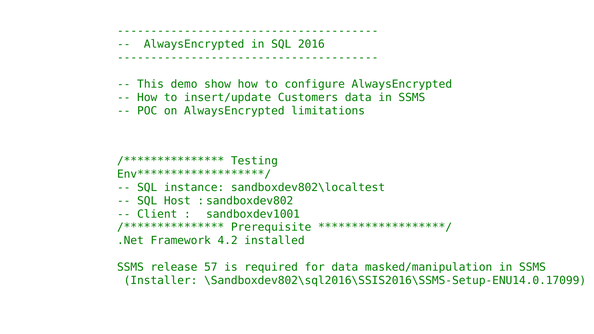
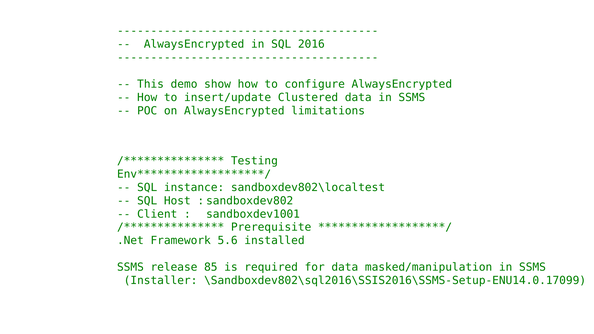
Customers: Customers -> Clustered
4.2: 4.2 -> 5.6
57: 57 -> 85
